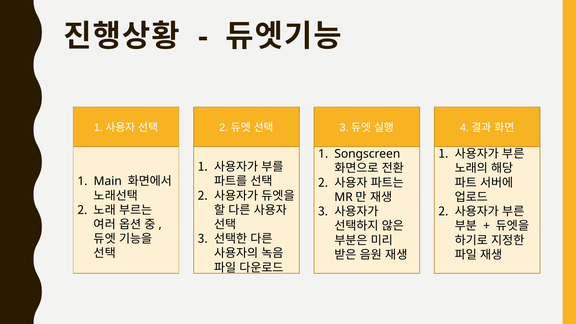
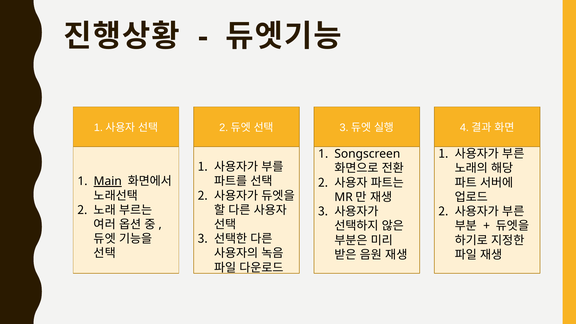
Main underline: none -> present
